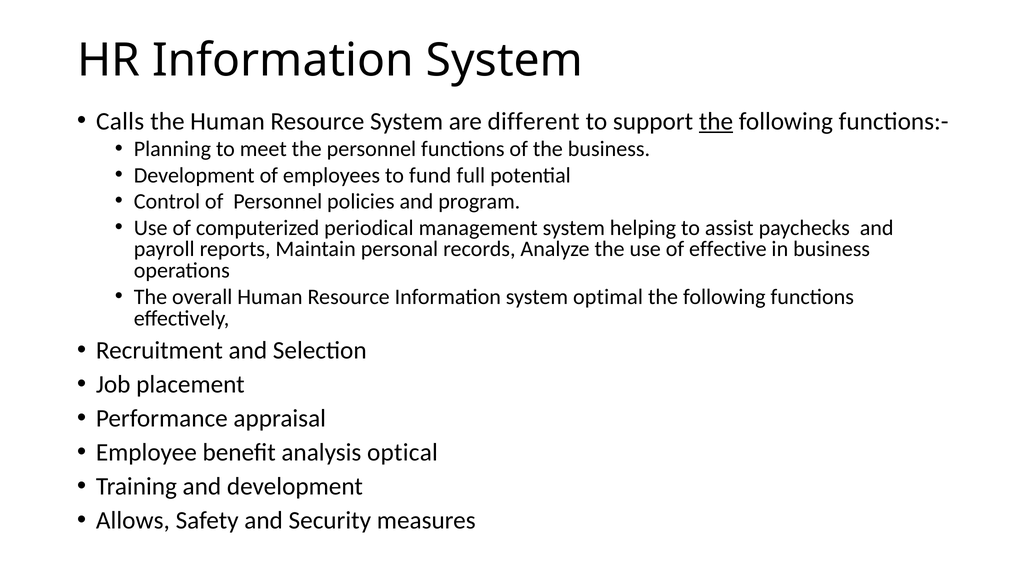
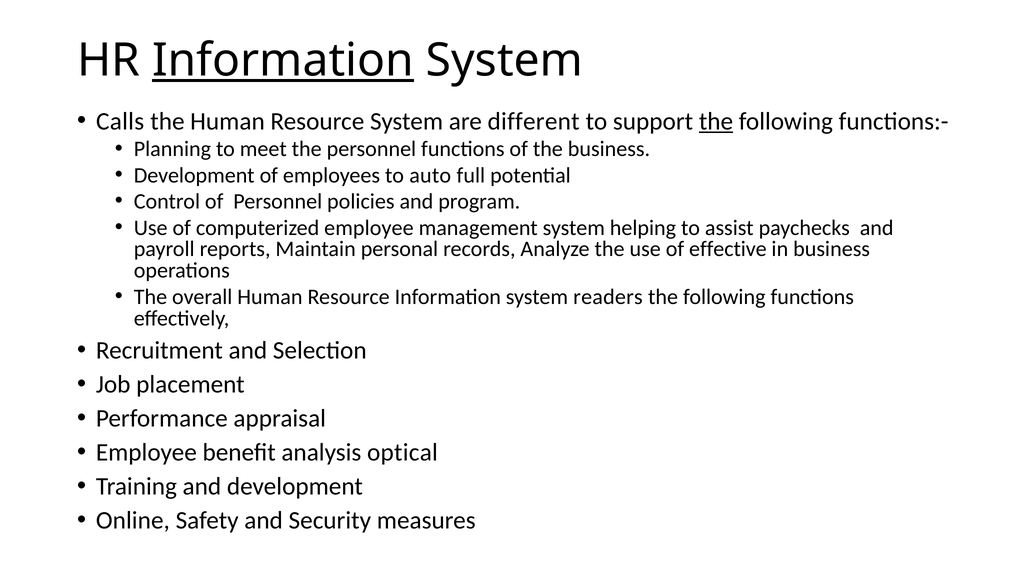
Information at (283, 61) underline: none -> present
fund: fund -> auto
computerized periodical: periodical -> employee
optimal: optimal -> readers
Allows: Allows -> Online
